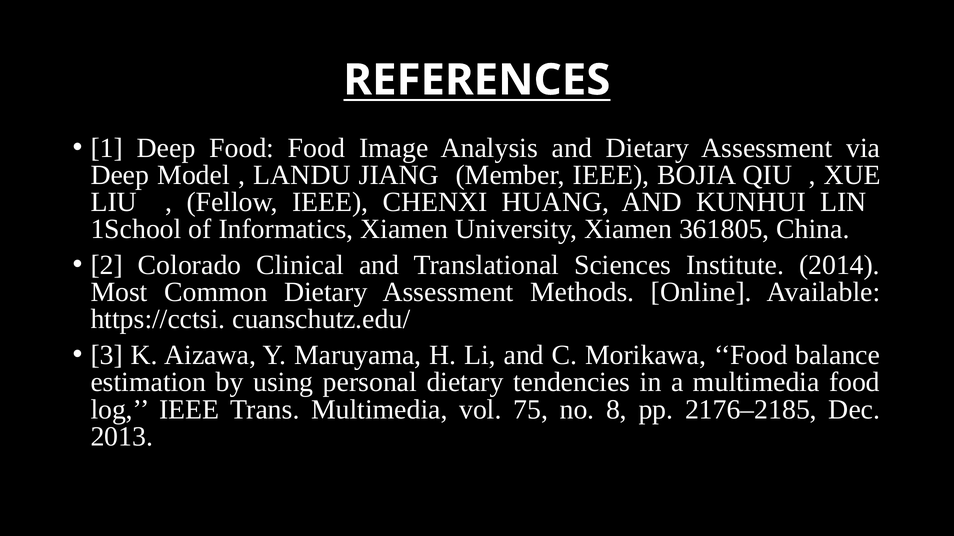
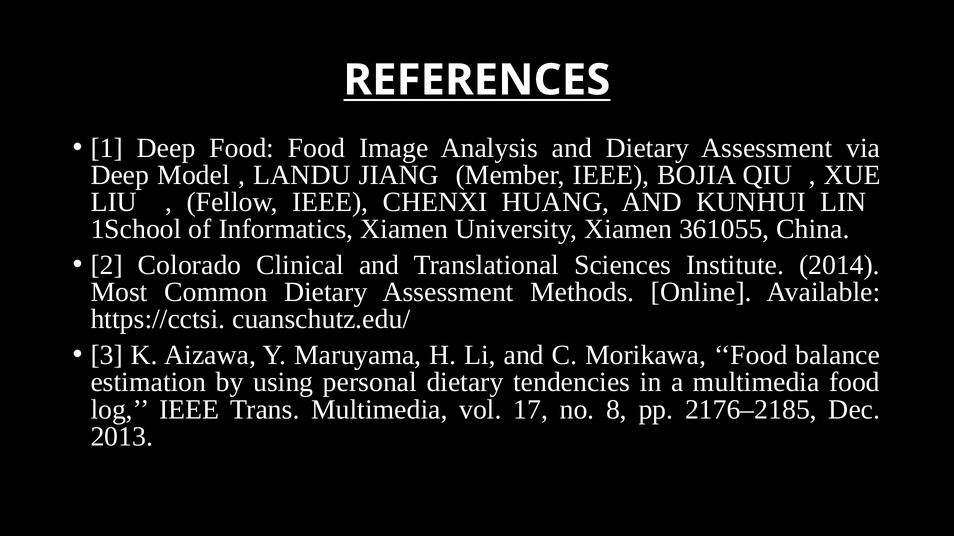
361805: 361805 -> 361055
75: 75 -> 17
